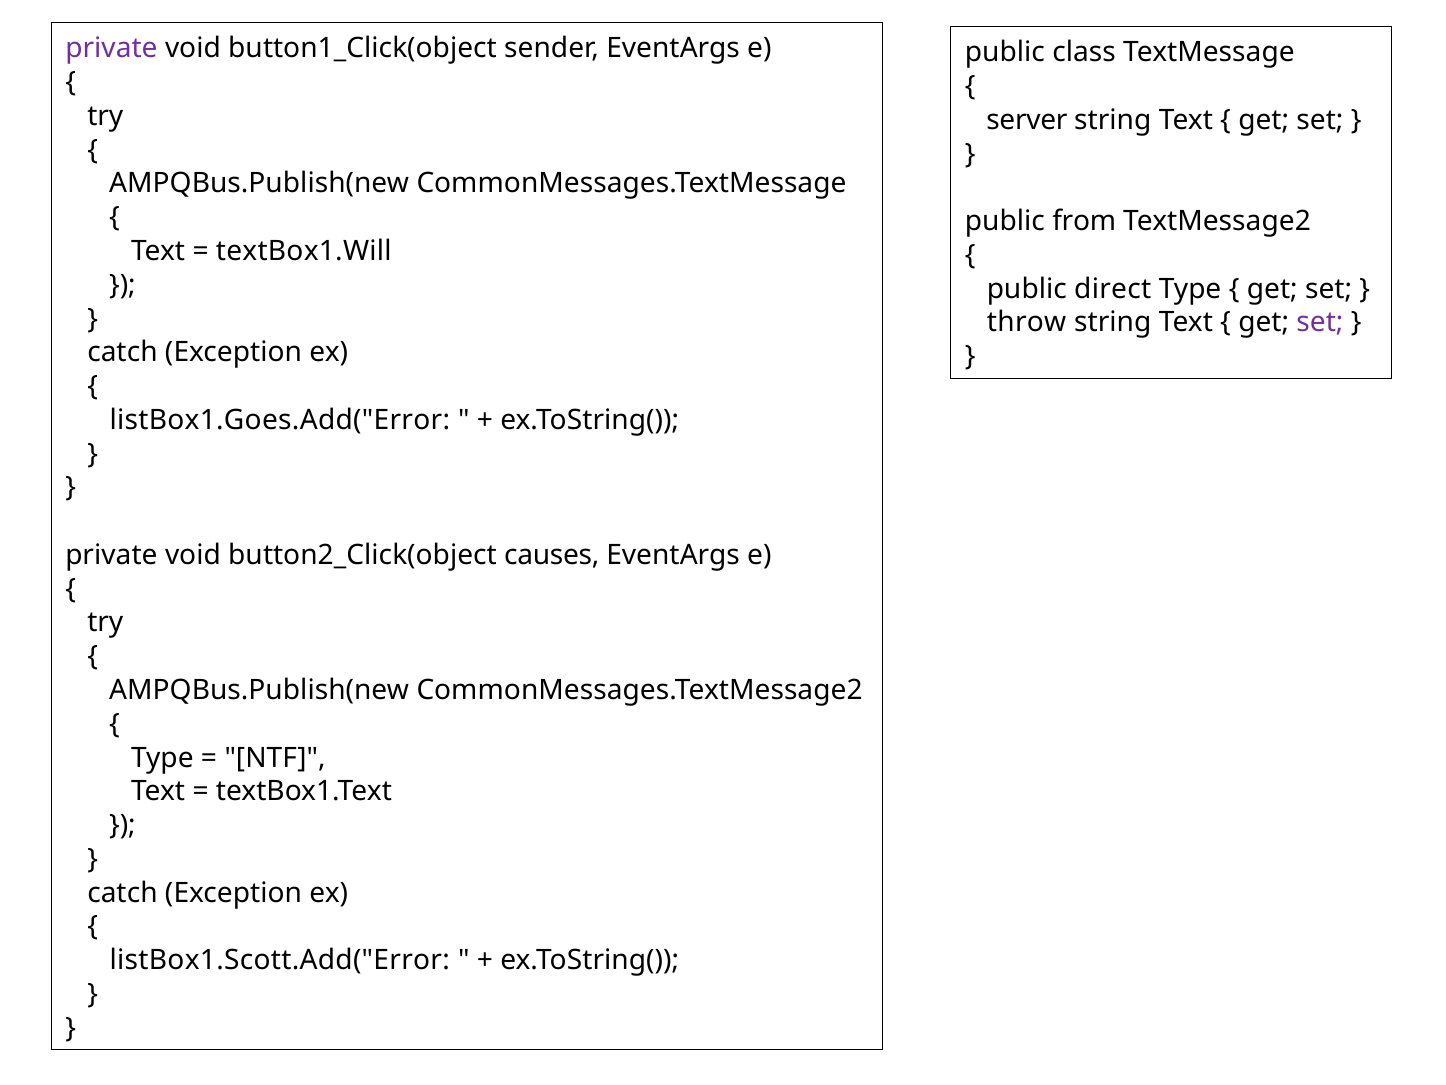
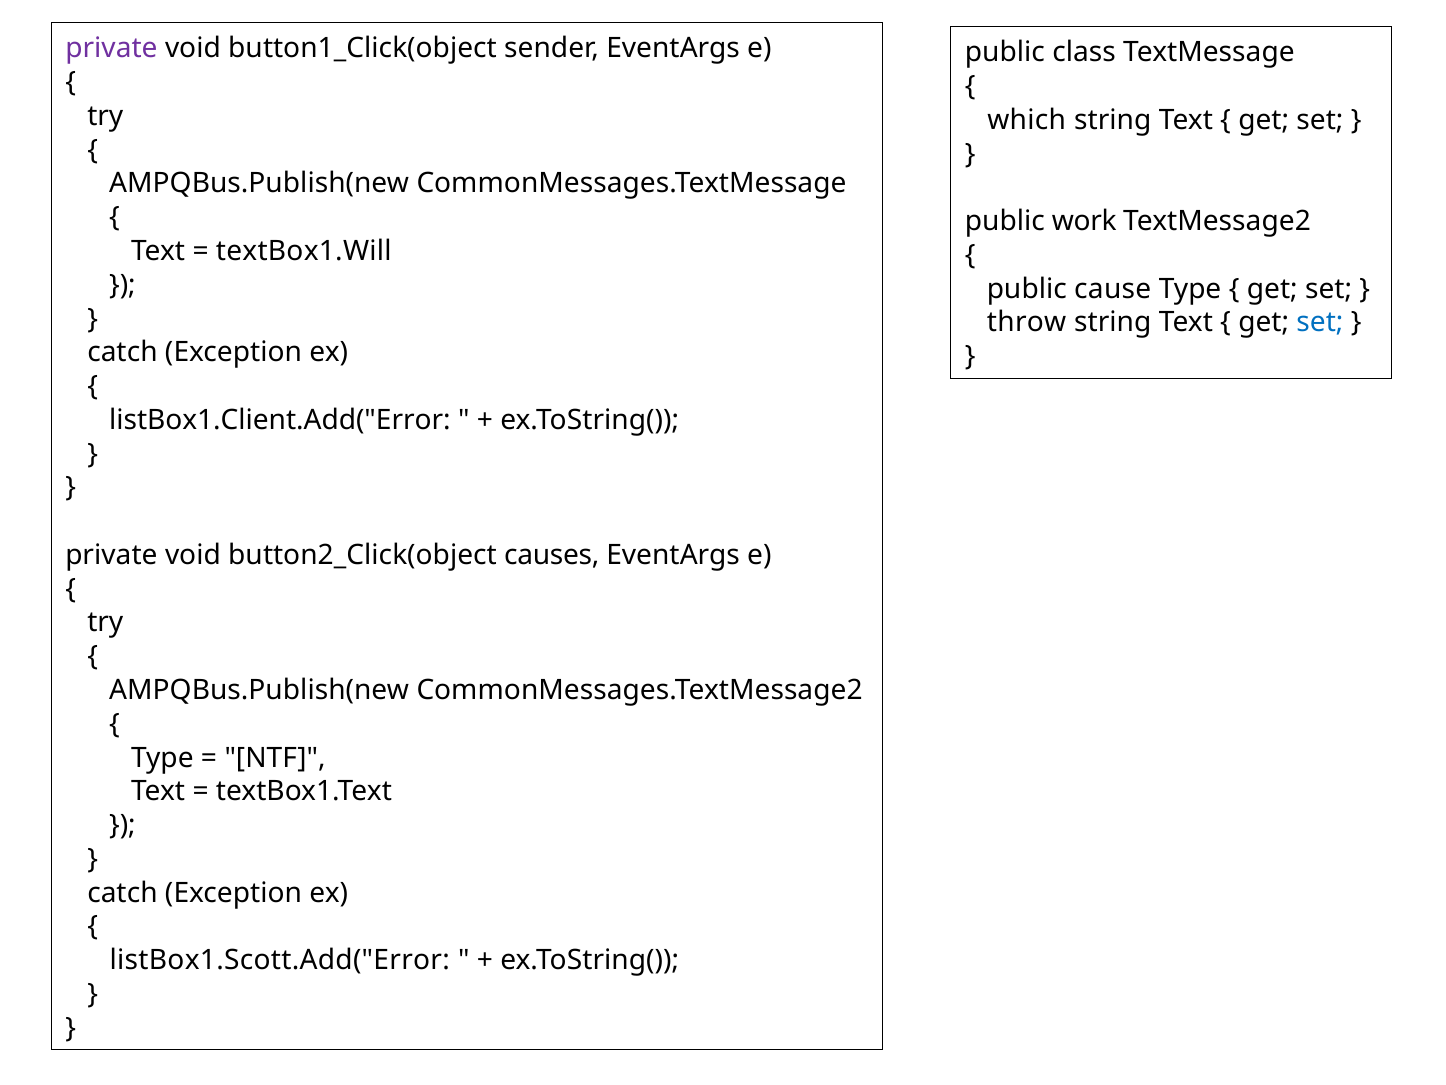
server: server -> which
from: from -> work
direct: direct -> cause
set at (1320, 323) colour: purple -> blue
listBox1.Goes.Add("Error: listBox1.Goes.Add("Error -> listBox1.Client.Add("Error
